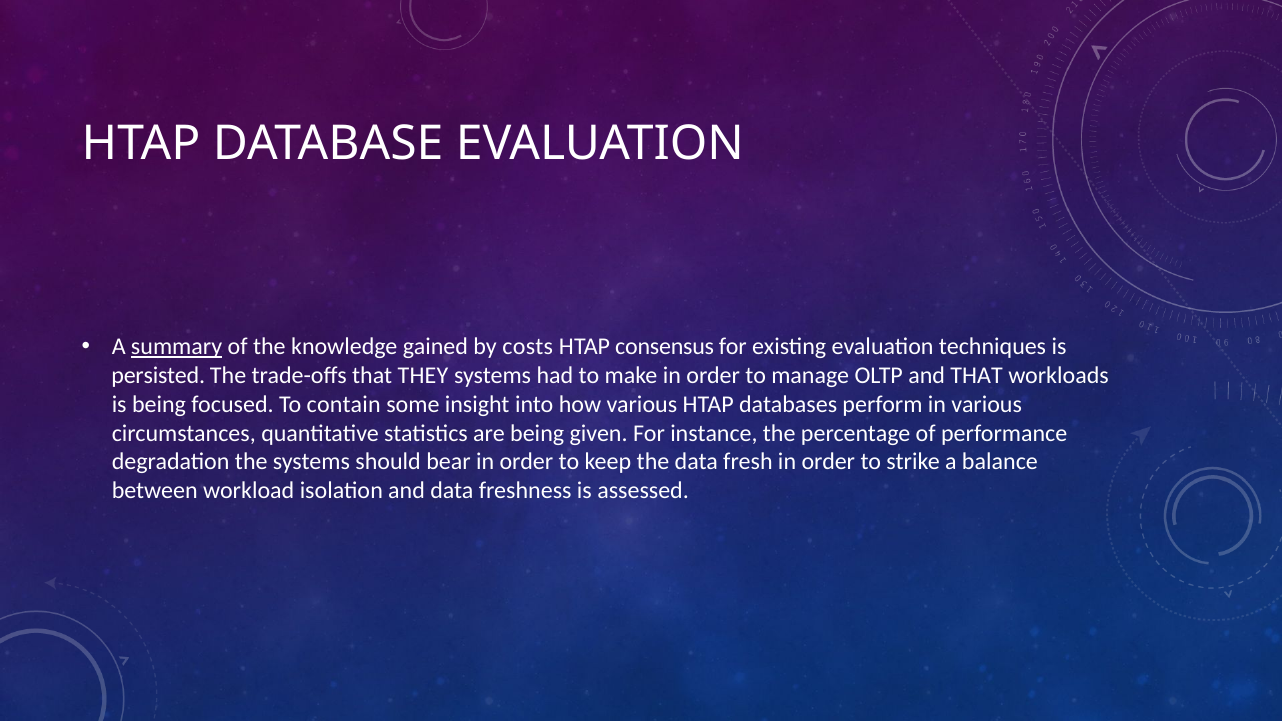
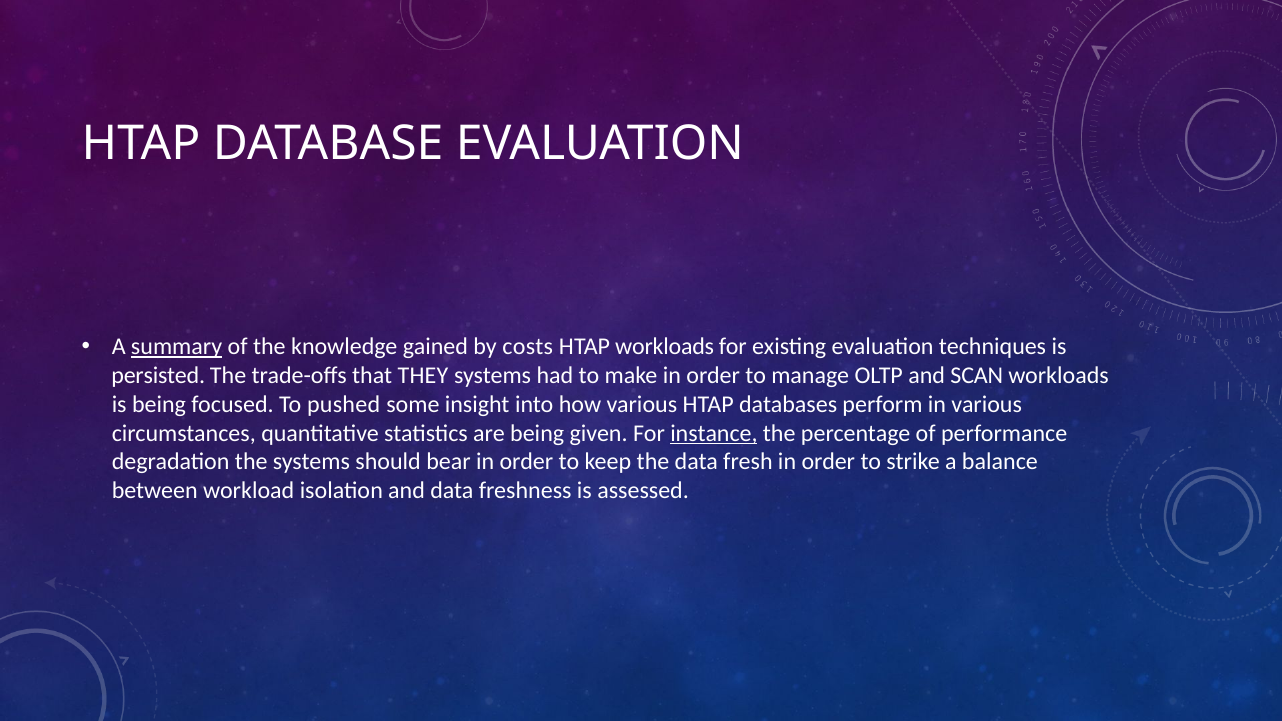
HTAP consensus: consensus -> workloads
and THAT: THAT -> SCAN
contain: contain -> pushed
instance underline: none -> present
